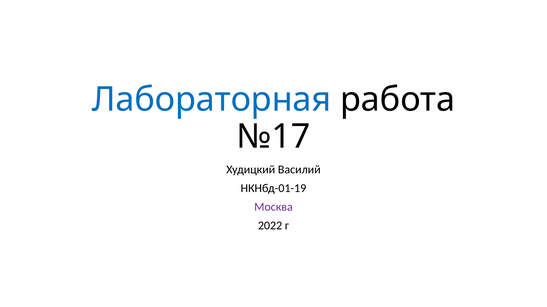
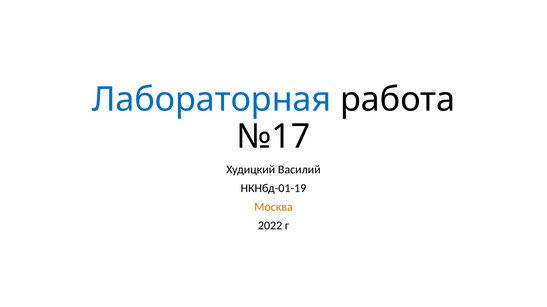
Москва colour: purple -> orange
